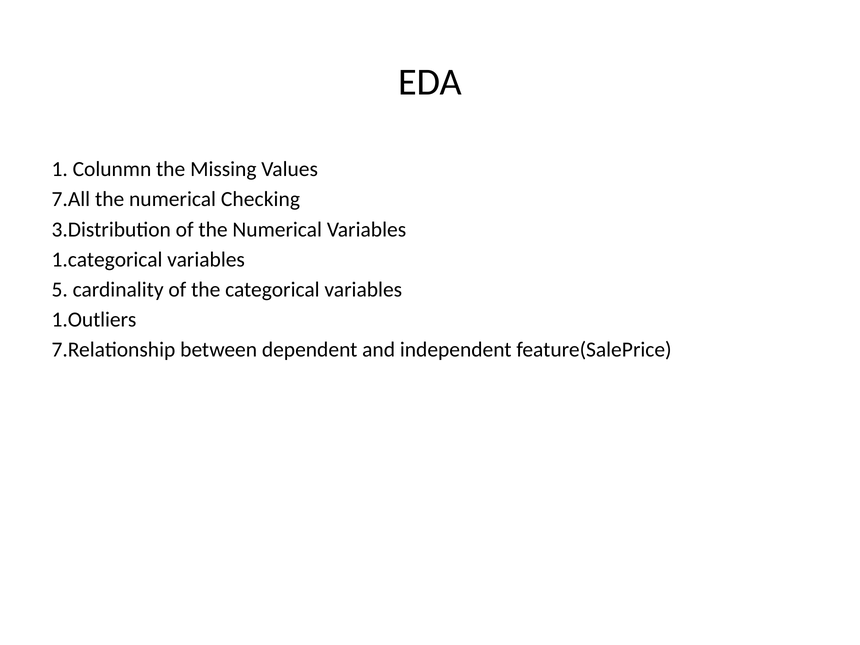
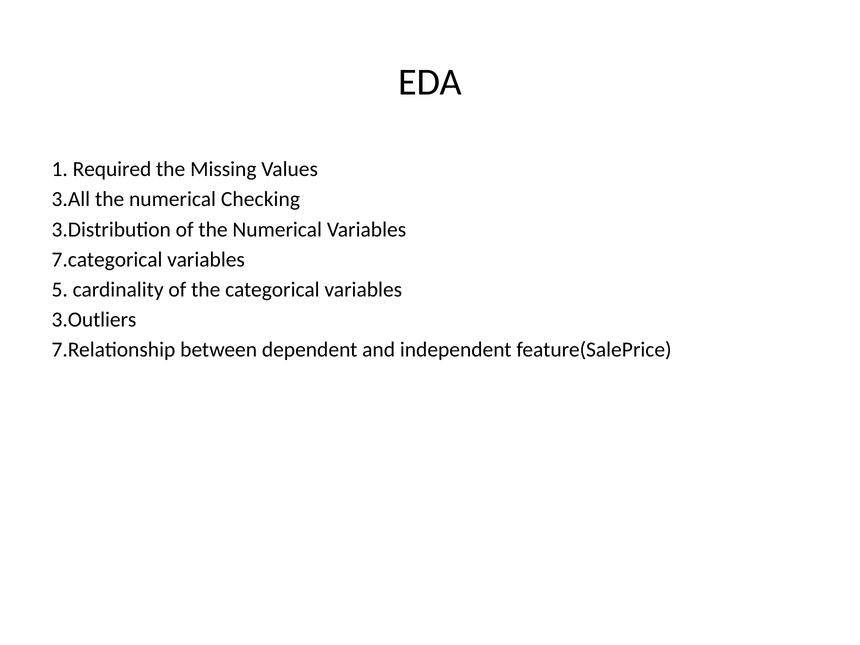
Colunmn: Colunmn -> Required
7.All: 7.All -> 3.All
1.categorical: 1.categorical -> 7.categorical
1.Outliers: 1.Outliers -> 3.Outliers
